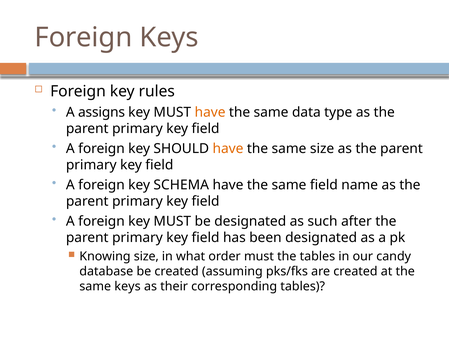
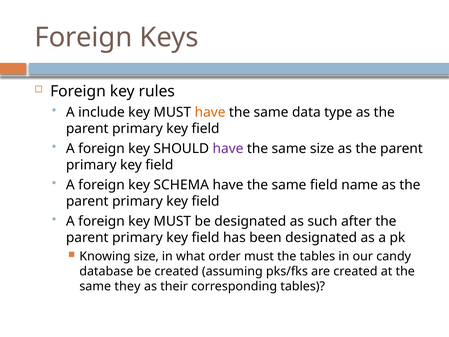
assigns: assigns -> include
have at (228, 148) colour: orange -> purple
same keys: keys -> they
